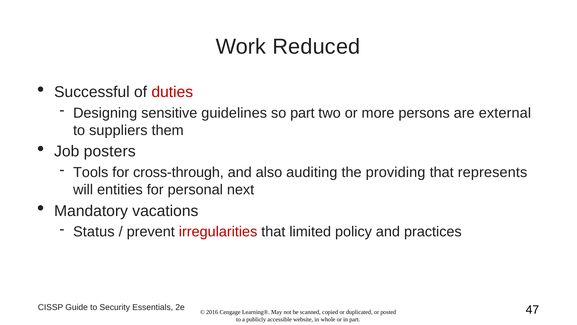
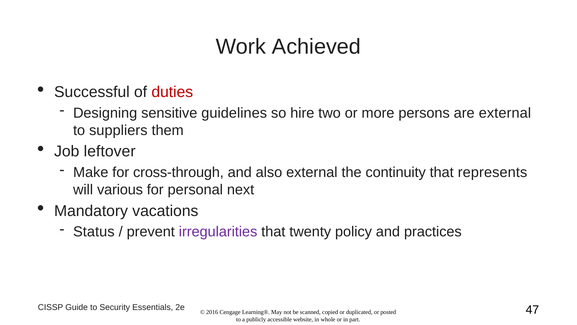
Reduced: Reduced -> Achieved
so part: part -> hire
posters: posters -> leftover
Tools: Tools -> Make
also auditing: auditing -> external
providing: providing -> continuity
entities: entities -> various
irregularities colour: red -> purple
limited: limited -> twenty
